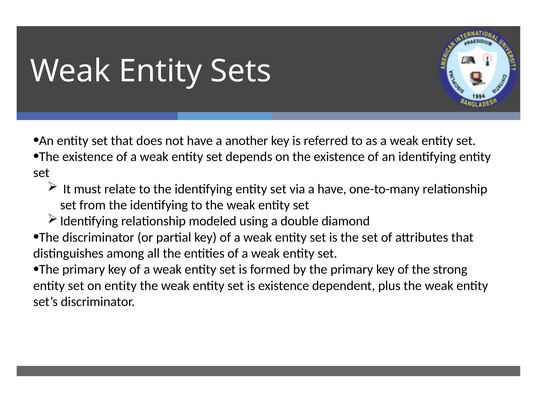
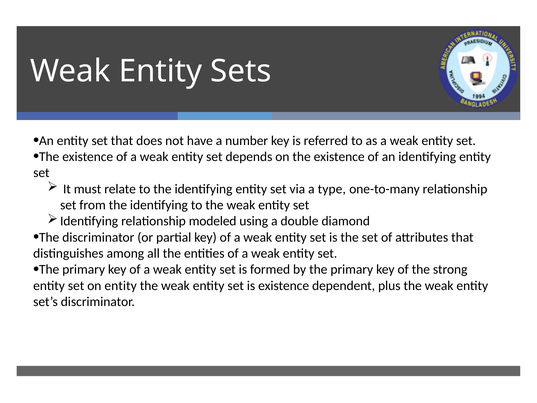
another: another -> number
a have: have -> type
